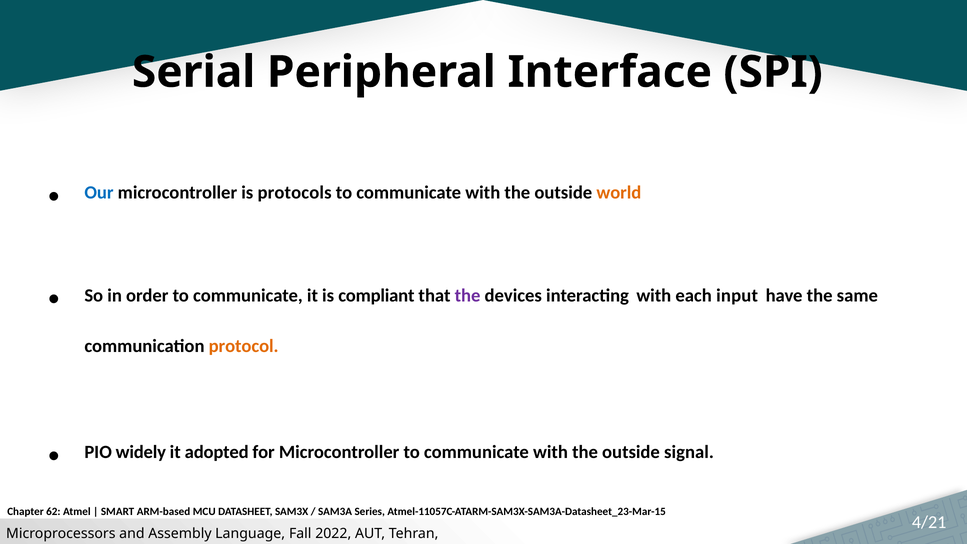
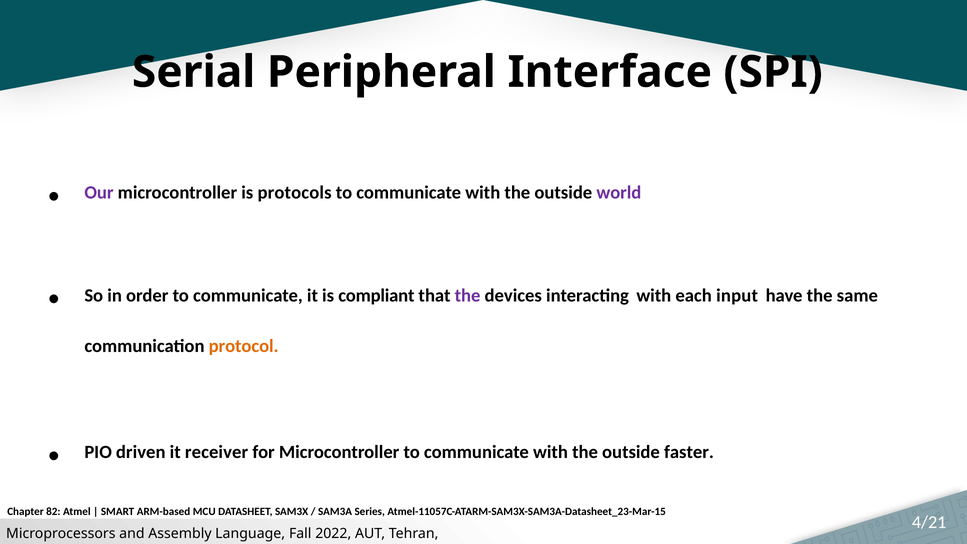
Our colour: blue -> purple
world colour: orange -> purple
widely: widely -> driven
adopted: adopted -> receiver
signal: signal -> faster
62: 62 -> 82
